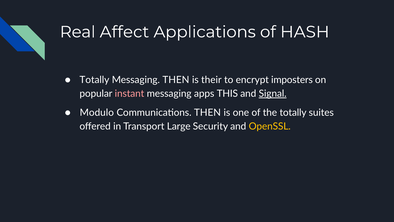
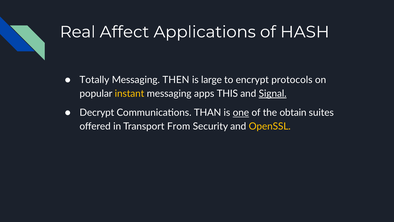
their: their -> large
imposters: imposters -> protocols
instant colour: pink -> yellow
Modulo: Modulo -> Decrypt
Communications THEN: THEN -> THAN
one underline: none -> present
the totally: totally -> obtain
Large: Large -> From
